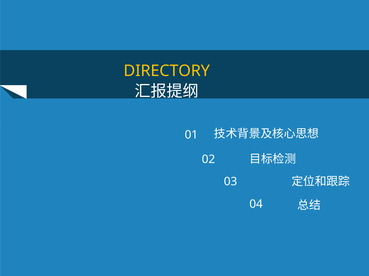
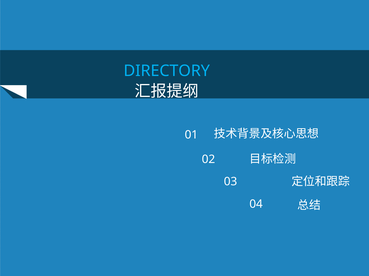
DIRECTORY colour: yellow -> light blue
